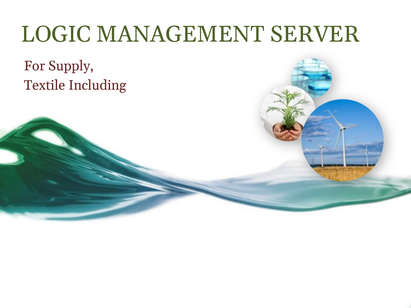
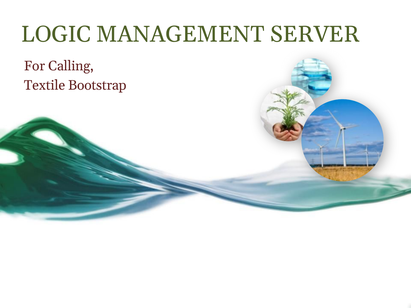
Supply: Supply -> Calling
Including: Including -> Bootstrap
